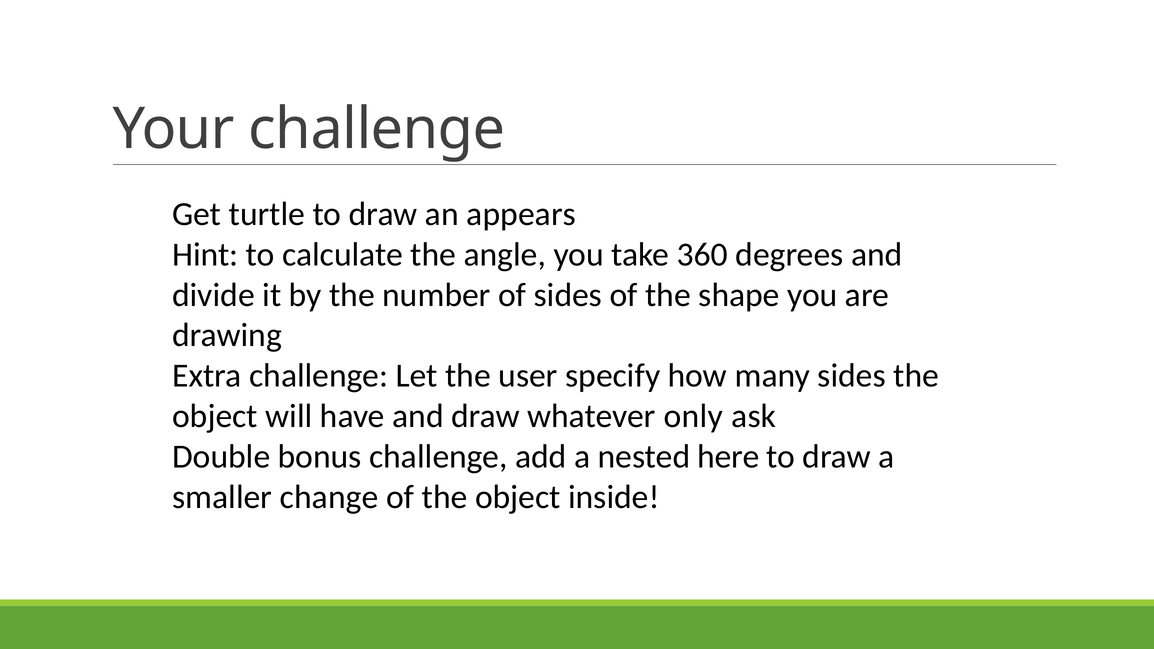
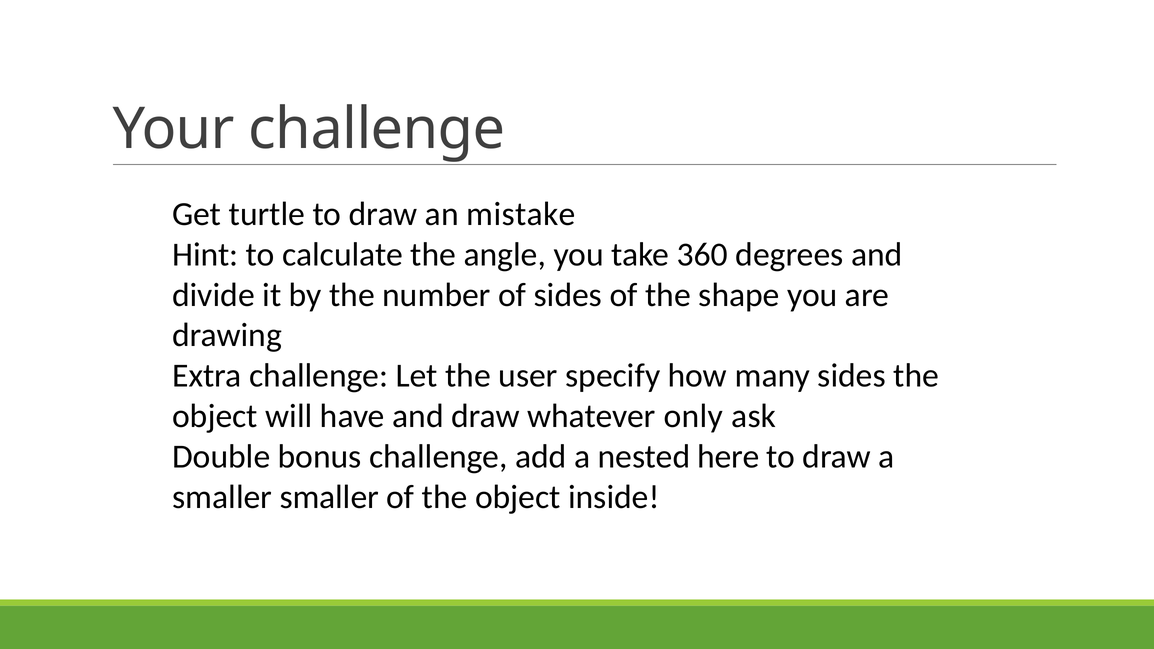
appears: appears -> mistake
smaller change: change -> smaller
